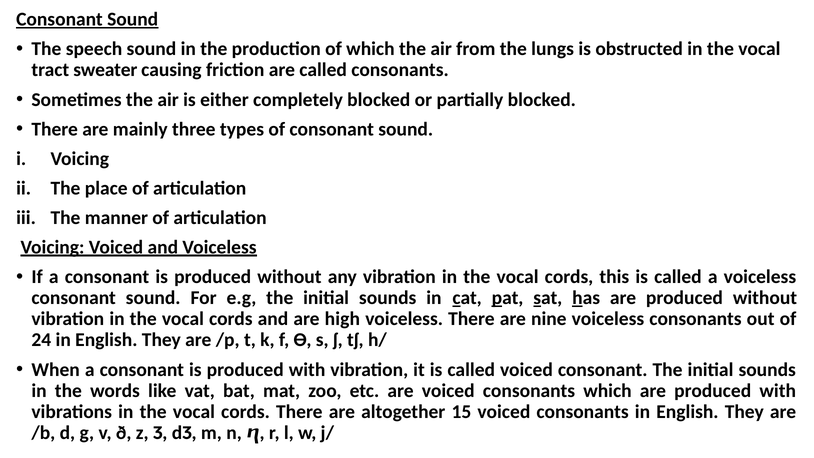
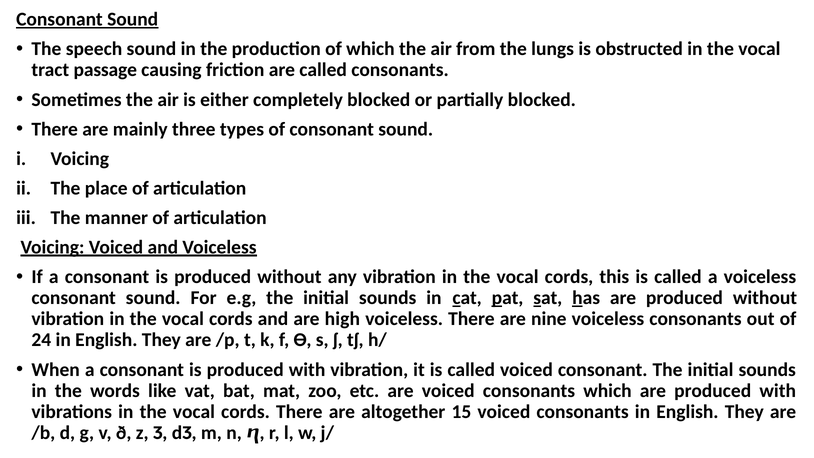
sweater: sweater -> passage
